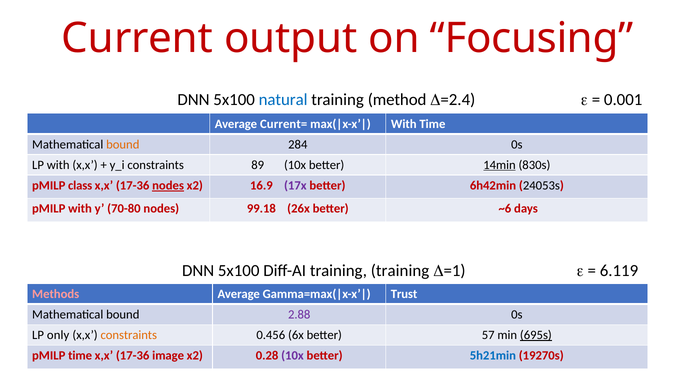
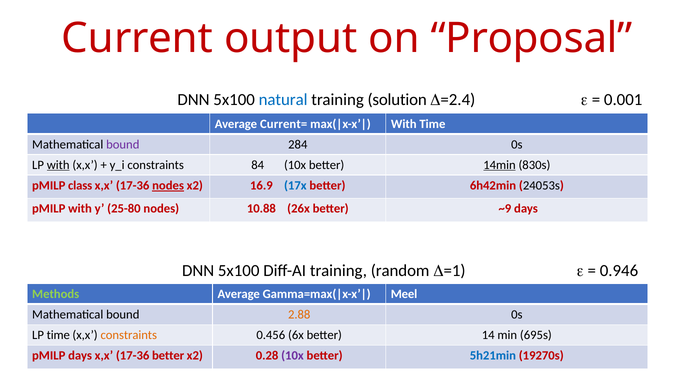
Focusing: Focusing -> Proposal
method: method -> solution
bound at (123, 144) colour: orange -> purple
with at (58, 165) underline: none -> present
89: 89 -> 84
17x colour: purple -> blue
70-80: 70-80 -> 25-80
99.18: 99.18 -> 10.88
~6: ~6 -> ~9
training training: training -> random
6.119: 6.119 -> 0.946
Methods colour: pink -> light green
Trust: Trust -> Meel
2.88 colour: purple -> orange
LP only: only -> time
57: 57 -> 14
695s underline: present -> none
pMILP time: time -> days
17-36 image: image -> better
